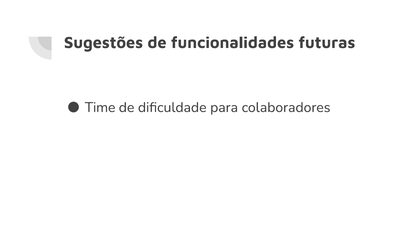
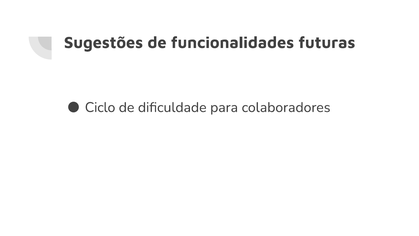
Time: Time -> Ciclo
